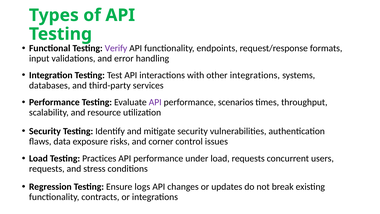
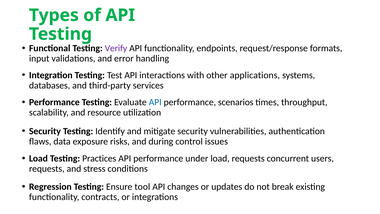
other integrations: integrations -> applications
API at (155, 102) colour: purple -> blue
corner: corner -> during
logs: logs -> tool
